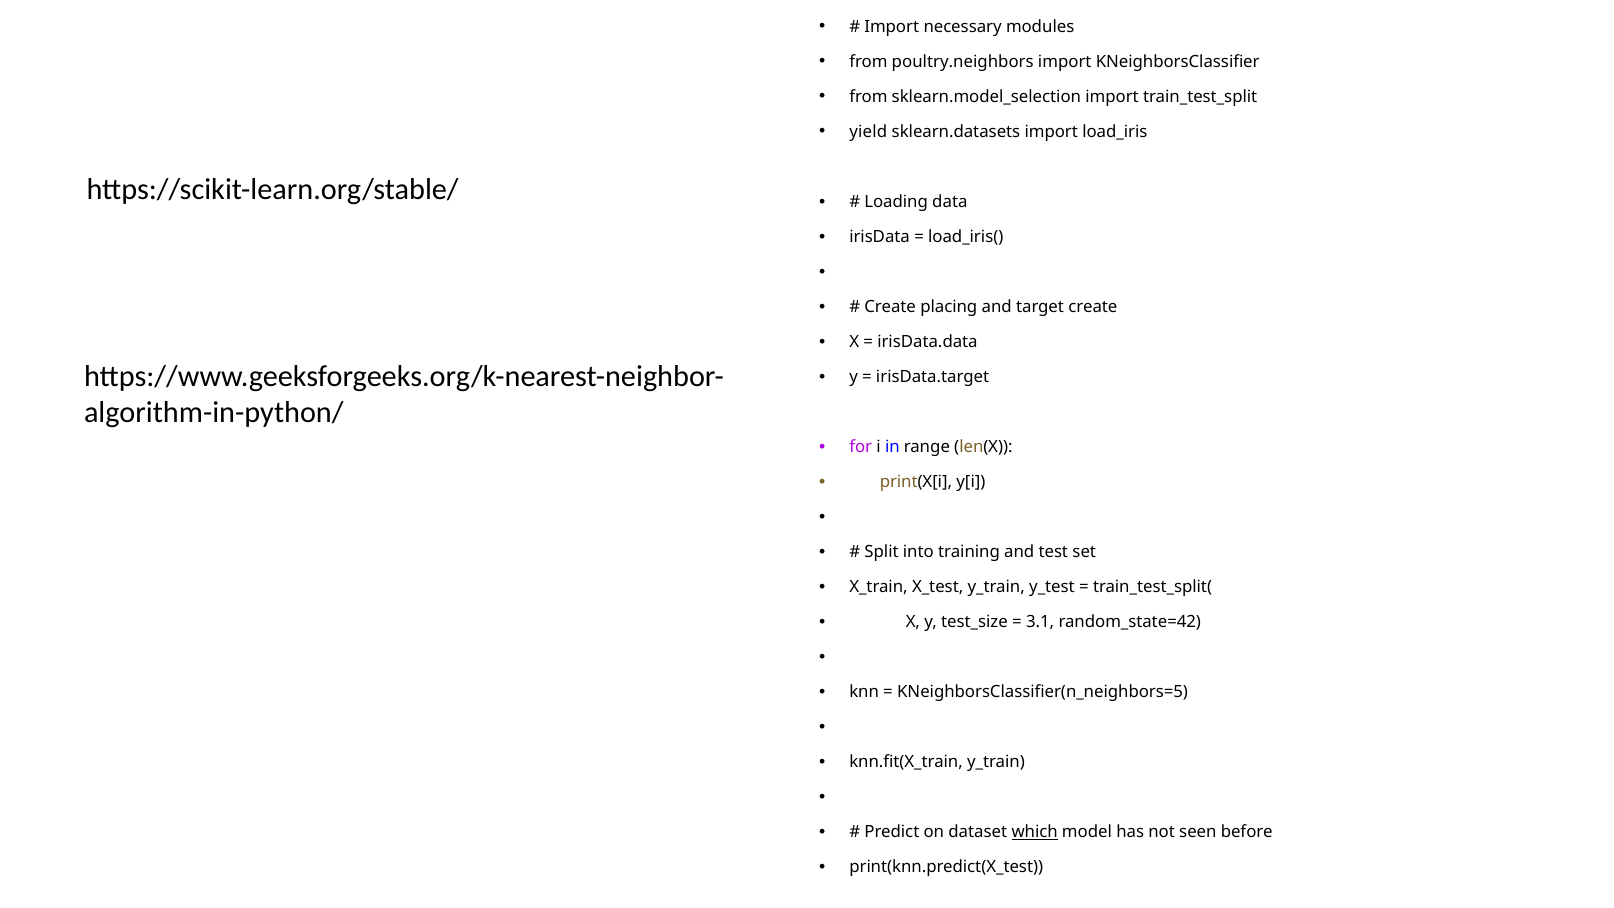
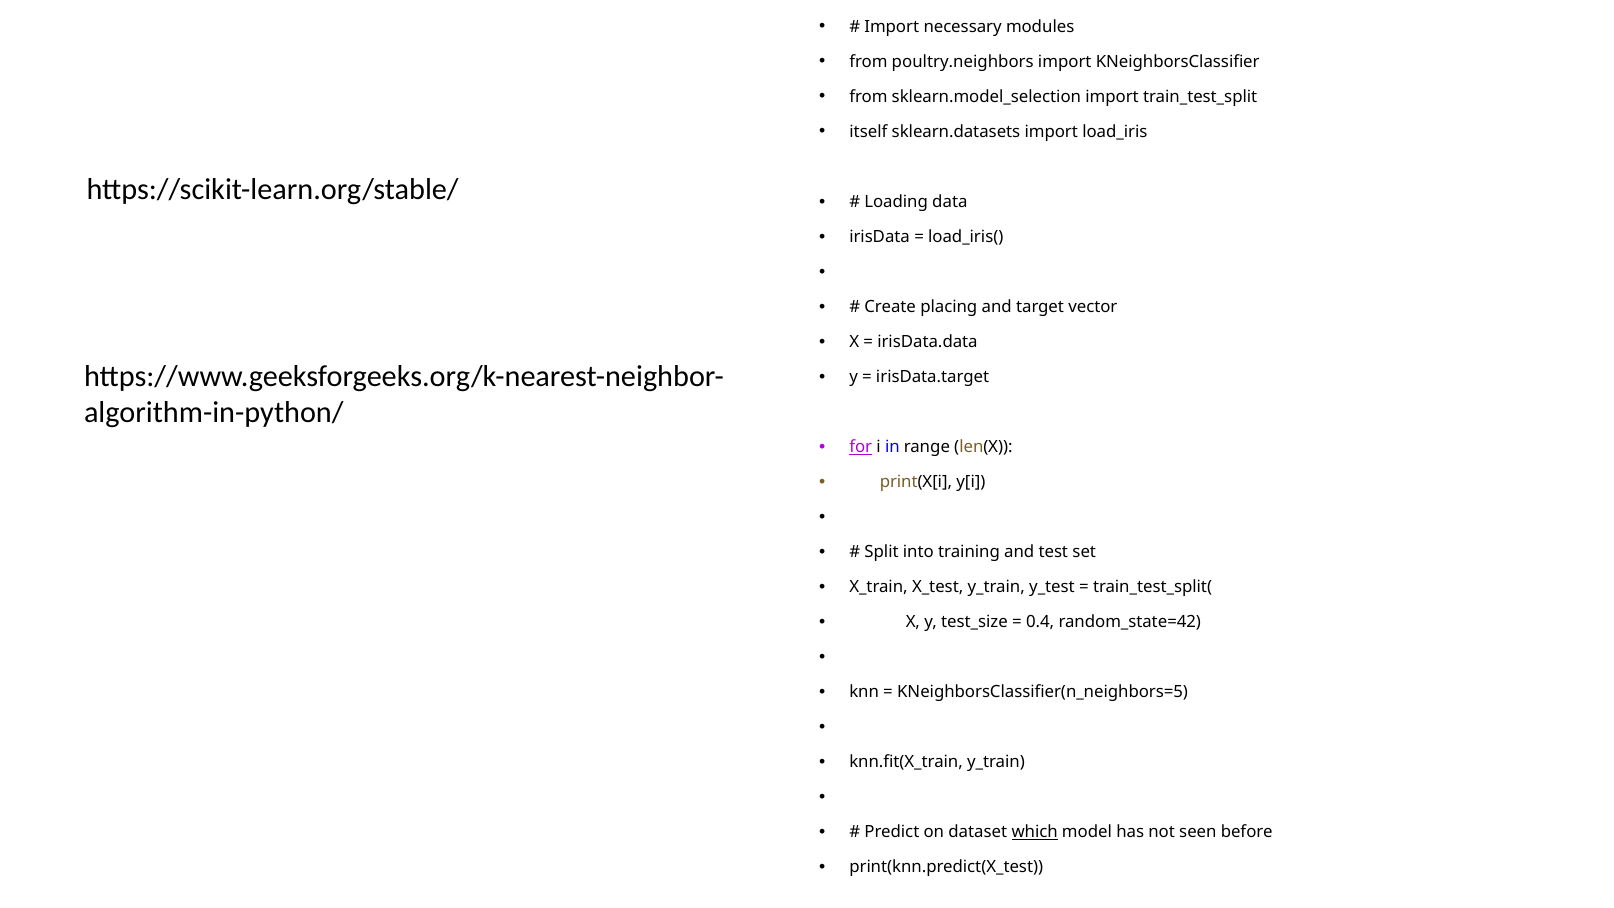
yield: yield -> itself
target create: create -> vector
for underline: none -> present
3.1: 3.1 -> 0.4
